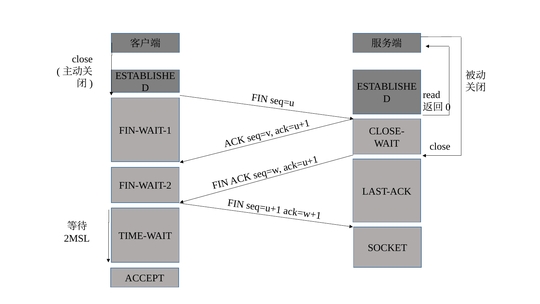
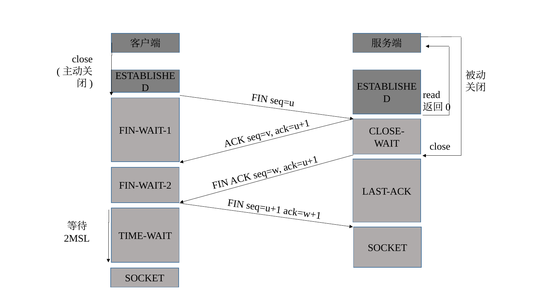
ACCEPT at (145, 278): ACCEPT -> SOCKET
